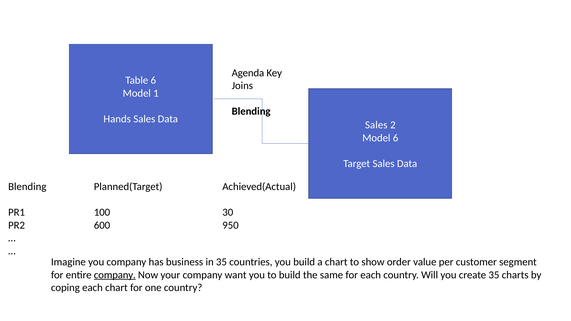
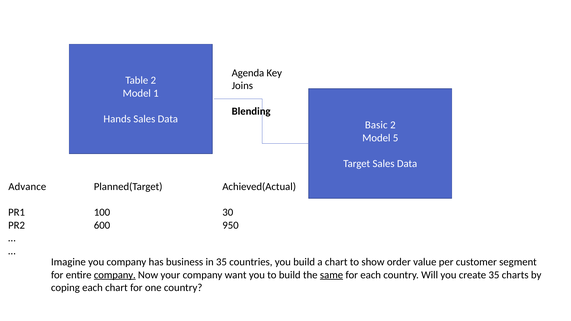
Table 6: 6 -> 2
Sales at (376, 125): Sales -> Basic
Model 6: 6 -> 5
Blending at (27, 187): Blending -> Advance
same underline: none -> present
